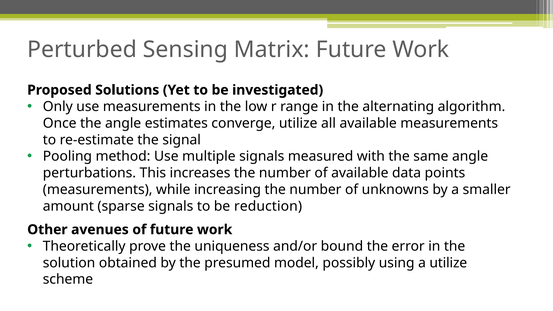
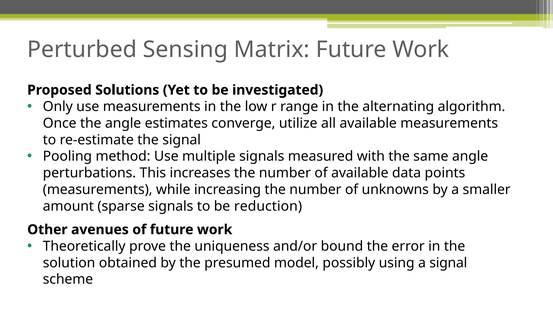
a utilize: utilize -> signal
